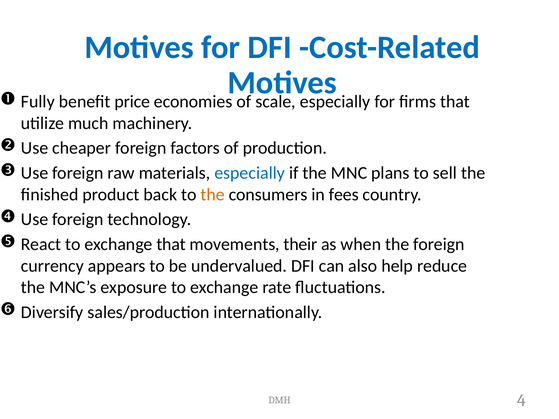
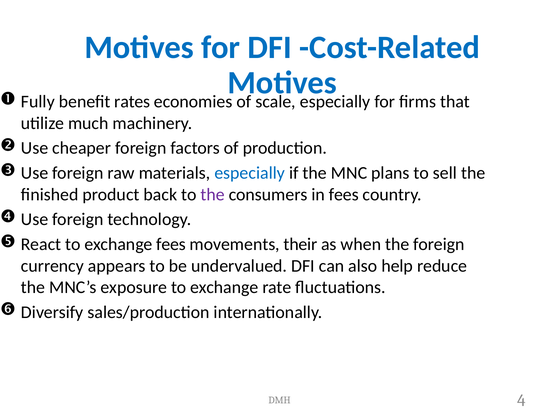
price: price -> rates
the at (213, 195) colour: orange -> purple
exchange that: that -> fees
